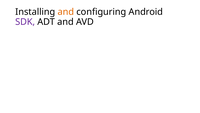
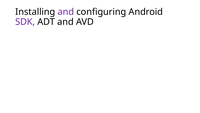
and at (66, 12) colour: orange -> purple
